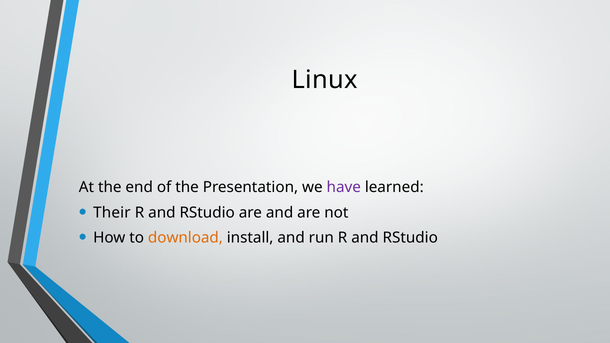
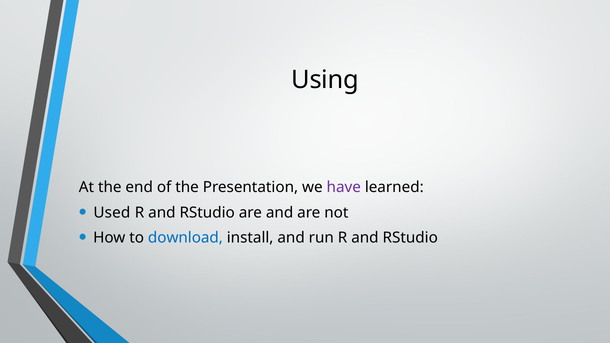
Linux: Linux -> Using
Their: Their -> Used
download colour: orange -> blue
